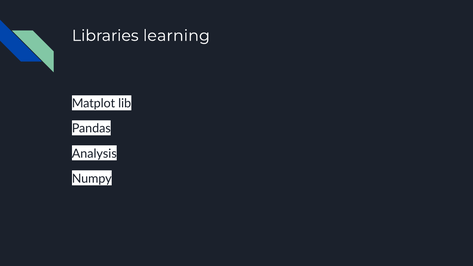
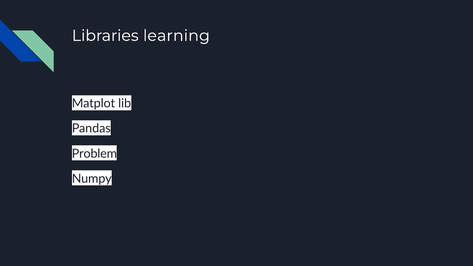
Analysis: Analysis -> Problem
